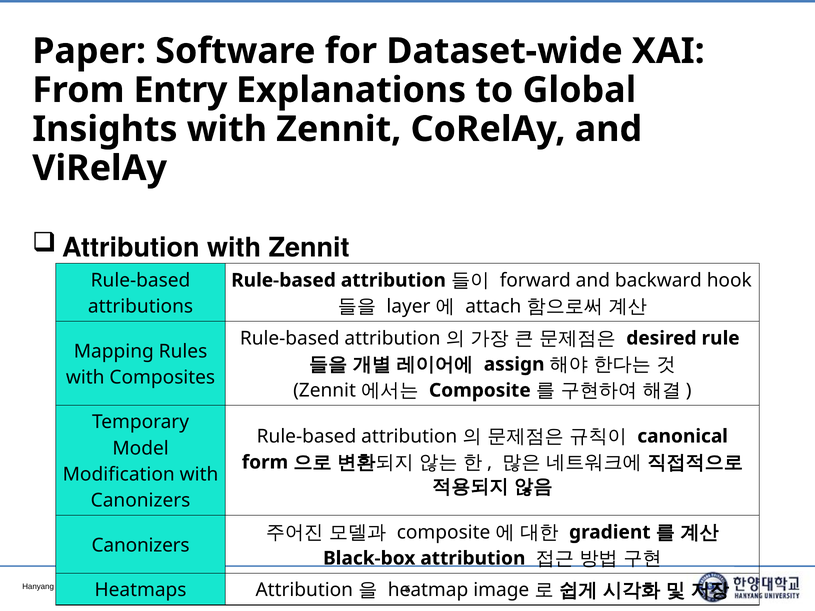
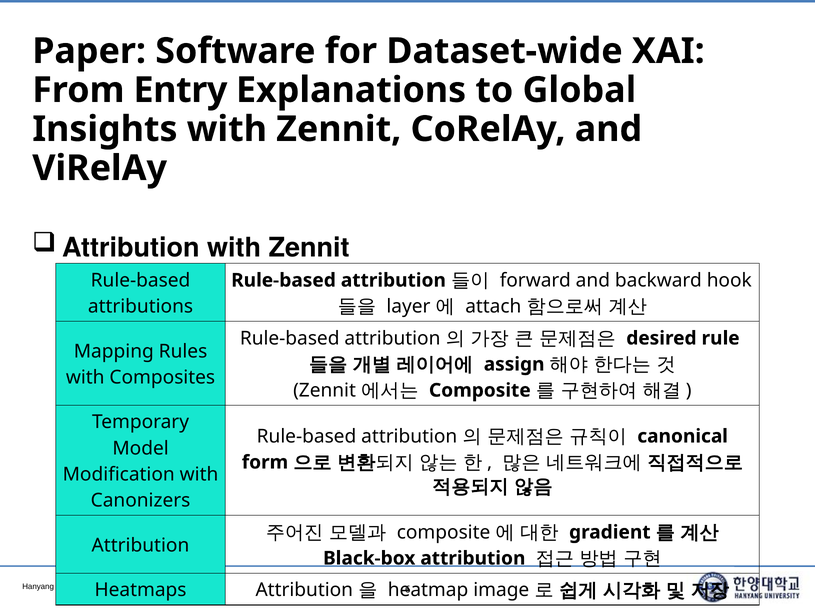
Canonizers at (141, 545): Canonizers -> Attribution
